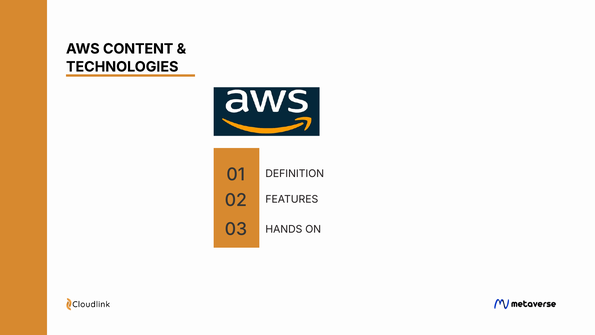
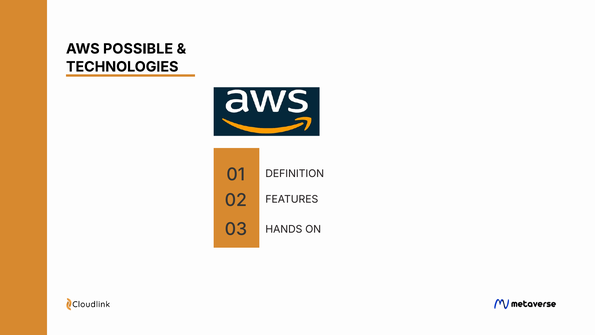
CONTENT: CONTENT -> POSSIBLE
